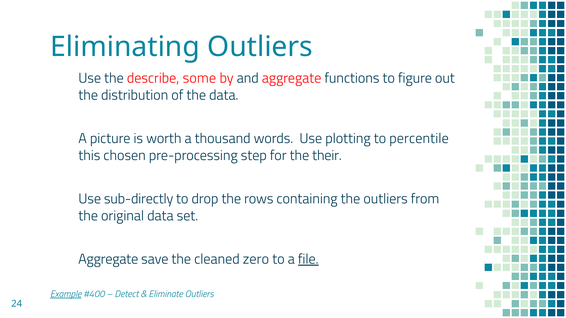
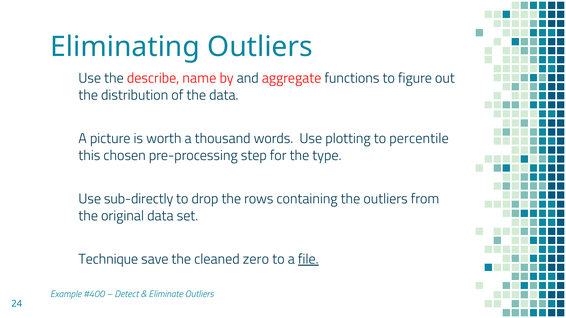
some: some -> name
their: their -> type
Aggregate at (108, 259): Aggregate -> Technique
Example underline: present -> none
